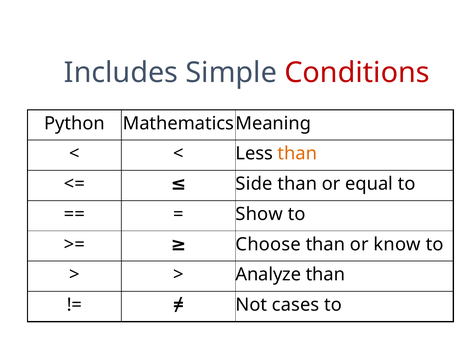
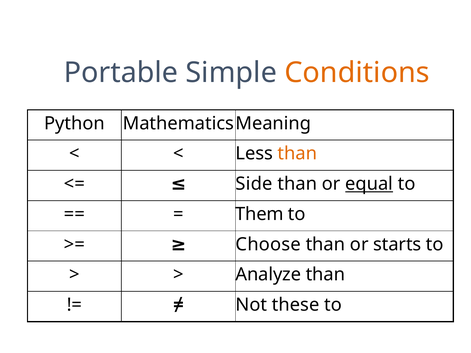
Includes: Includes -> Portable
Conditions colour: red -> orange
equal underline: none -> present
Show: Show -> Them
know: know -> starts
cases: cases -> these
